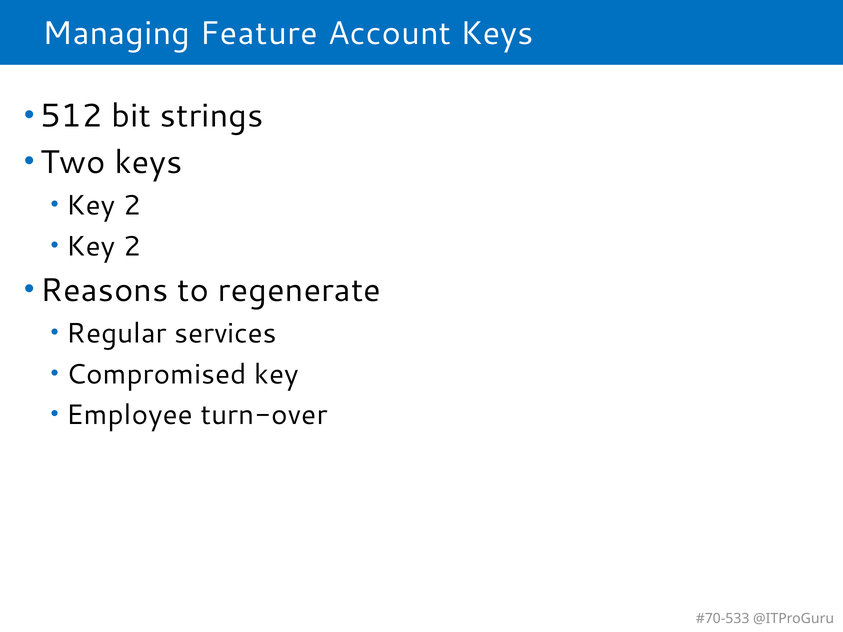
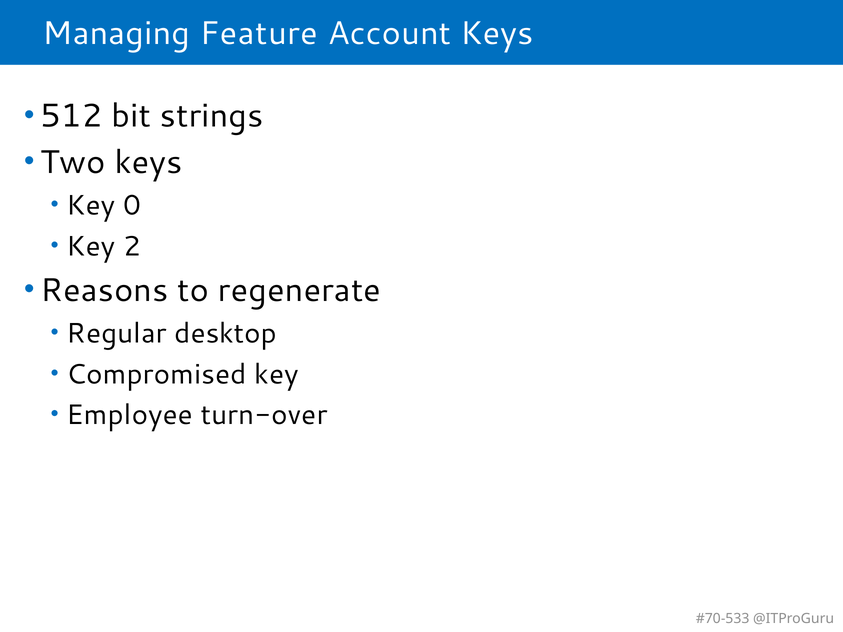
2 at (132, 206): 2 -> 0
services: services -> desktop
